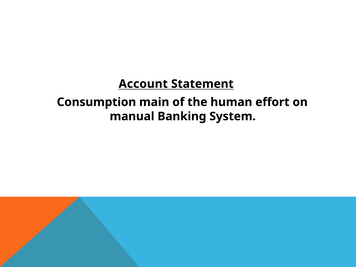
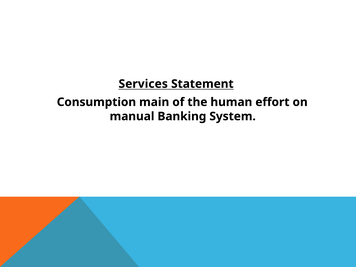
Account: Account -> Services
